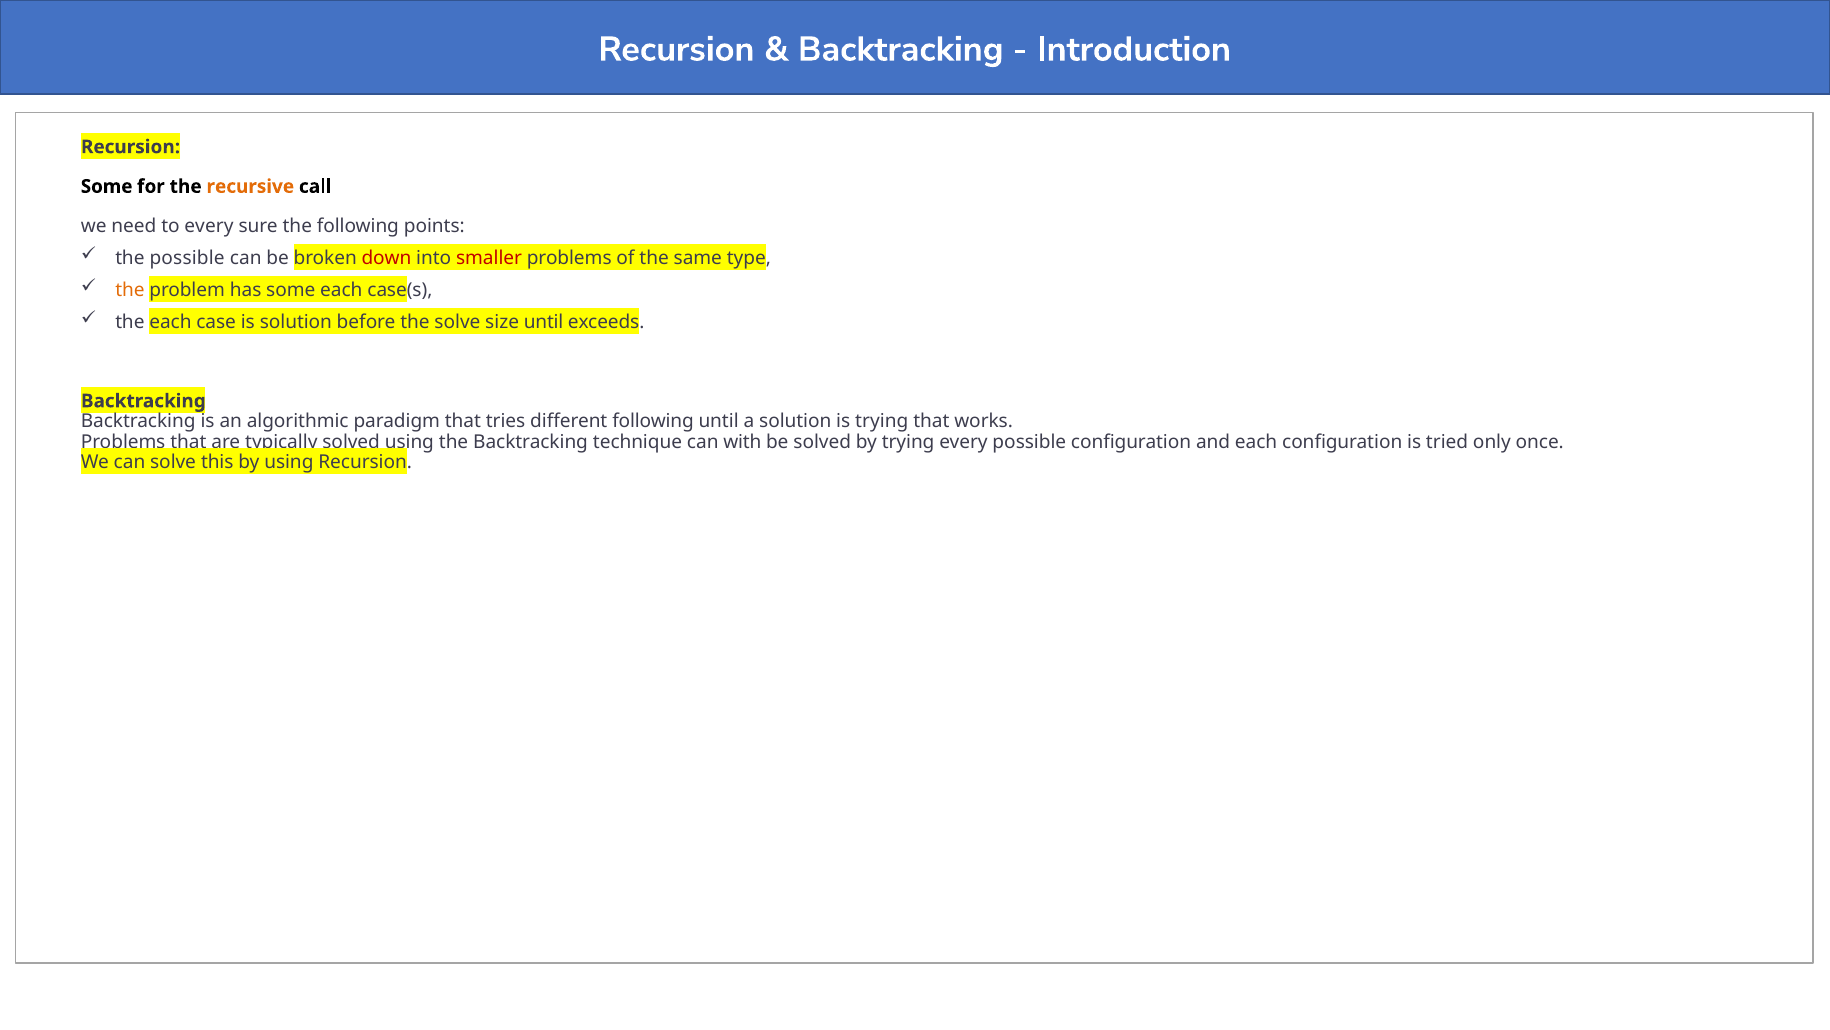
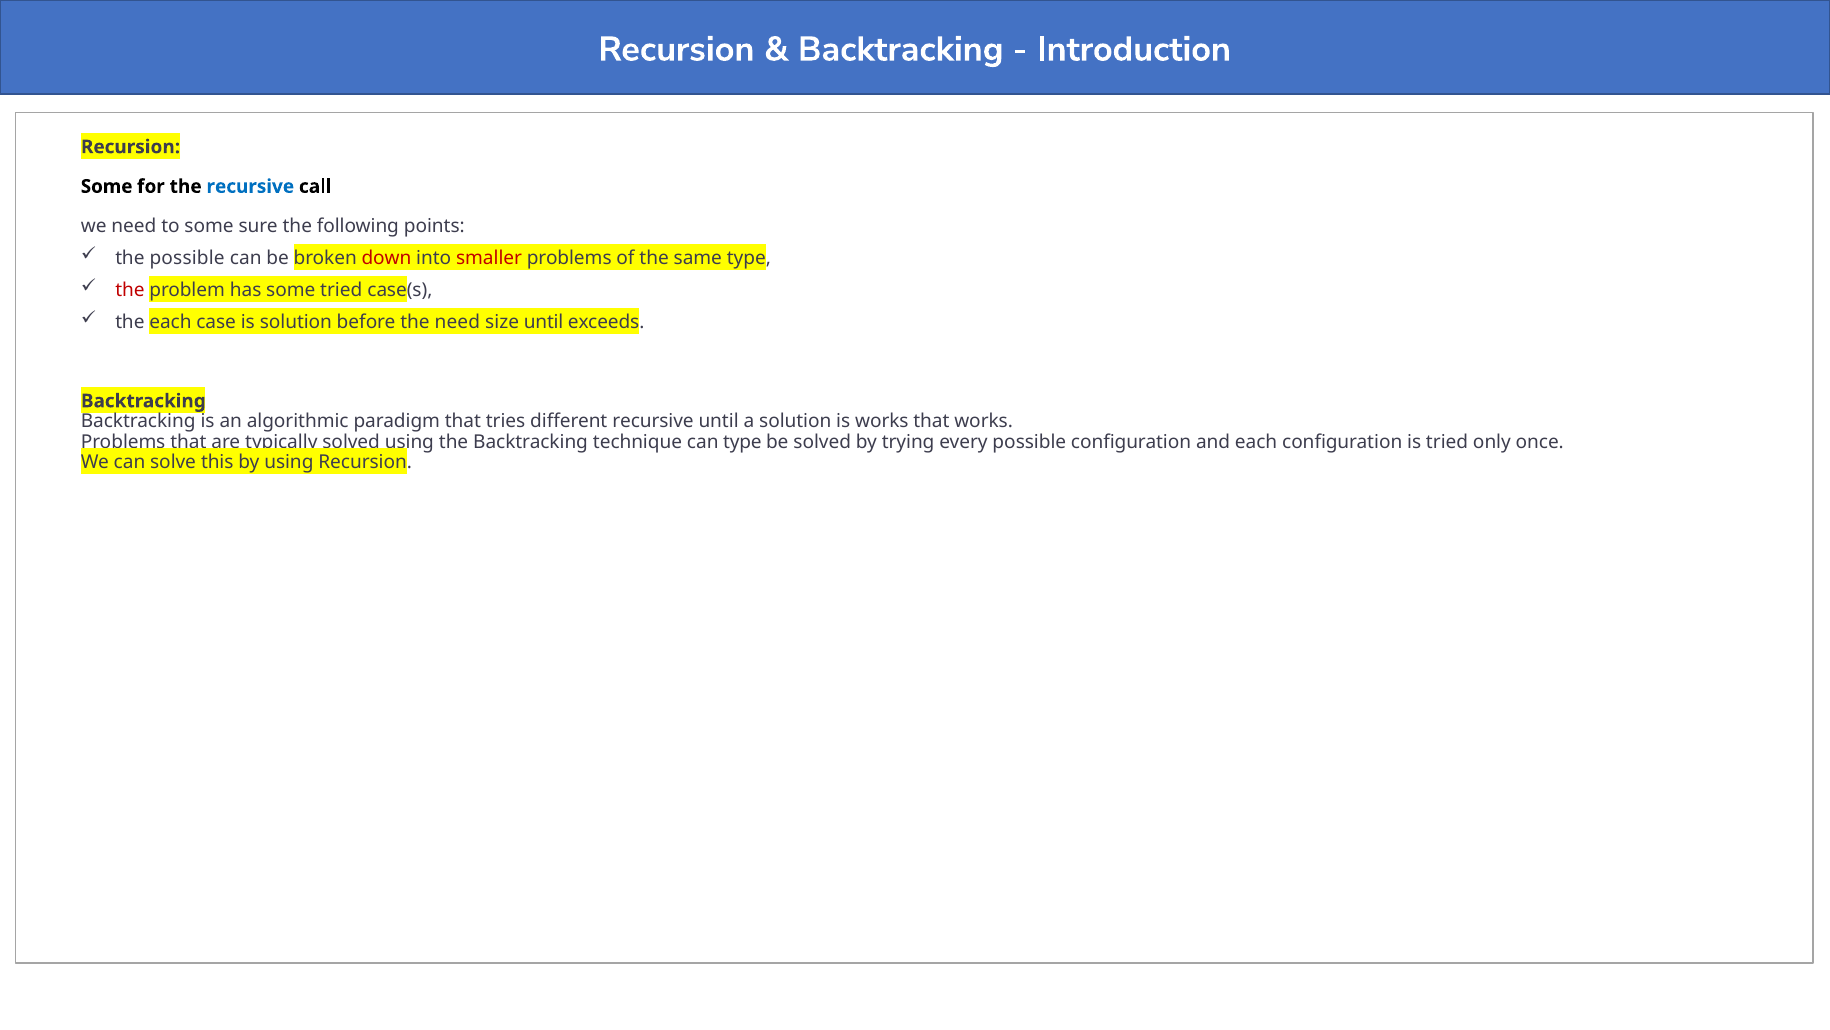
recursive at (250, 186) colour: orange -> blue
to every: every -> some
the at (130, 290) colour: orange -> red
some each: each -> tried
the solve: solve -> need
different following: following -> recursive
is trying: trying -> works
can with: with -> type
